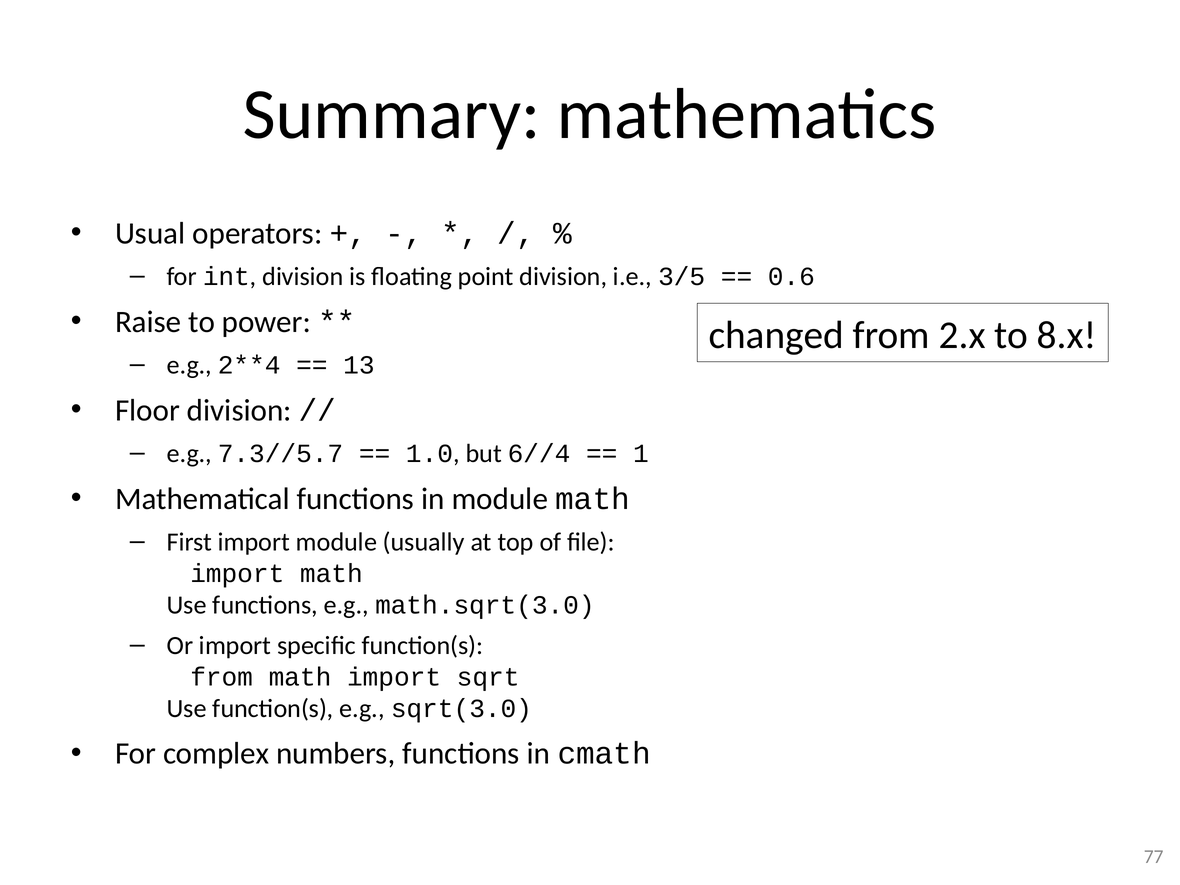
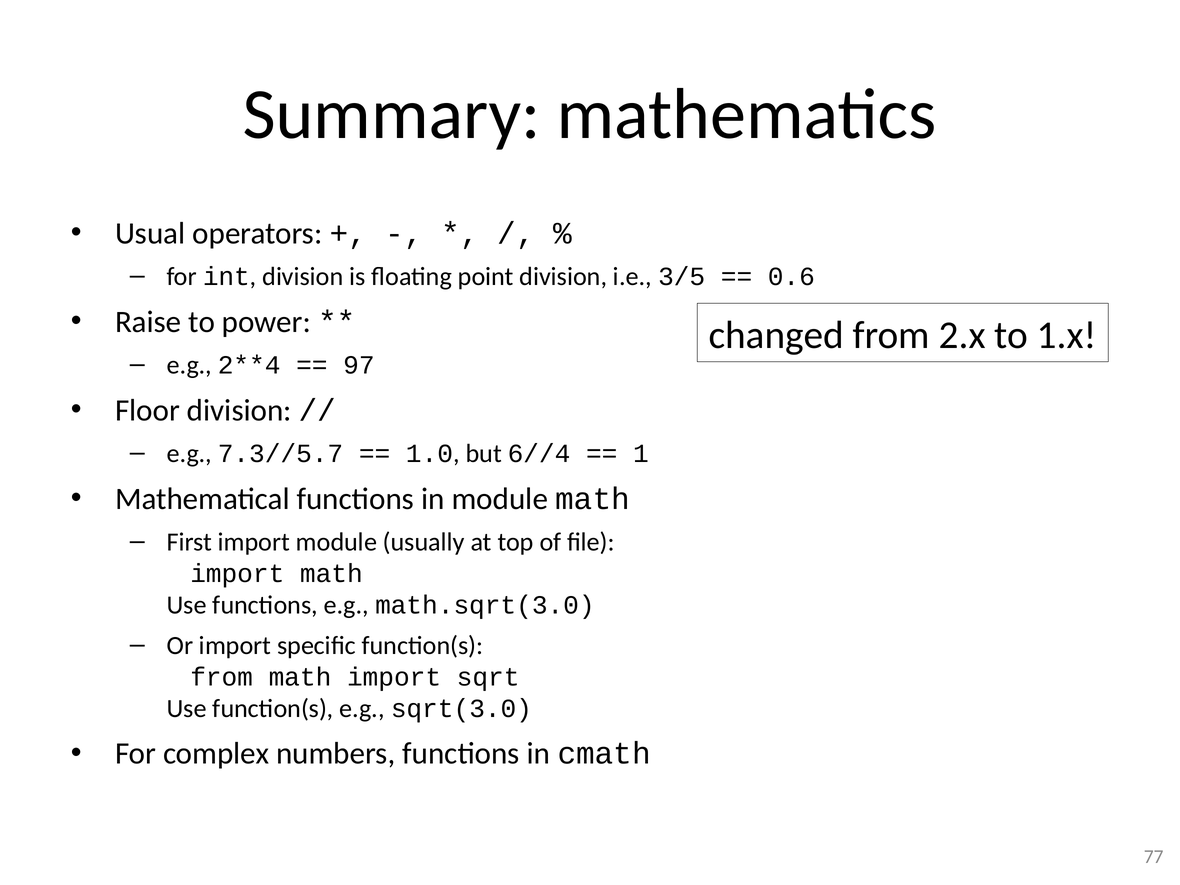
8.x: 8.x -> 1.x
13: 13 -> 97
